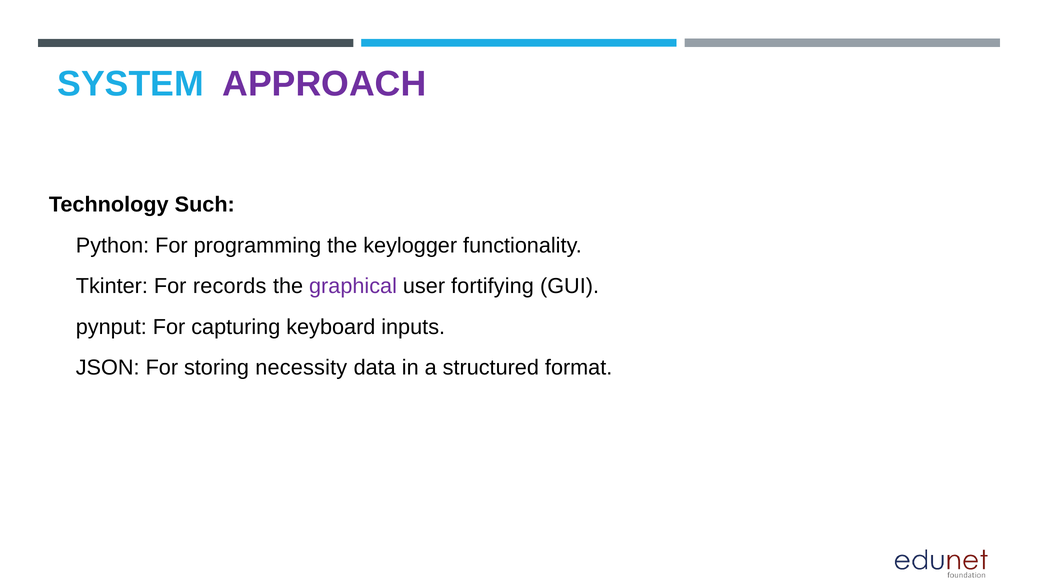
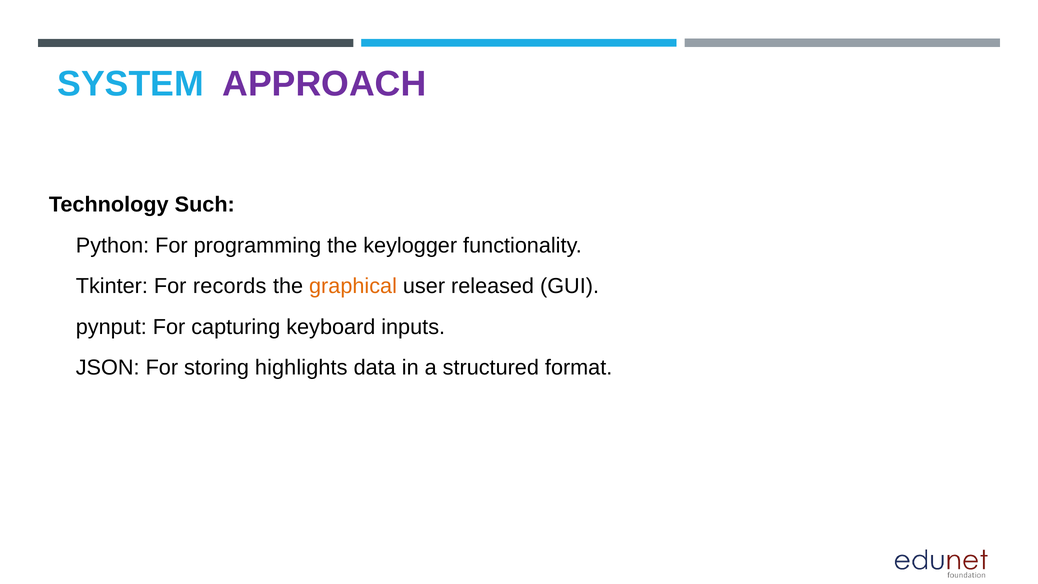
graphical colour: purple -> orange
fortifying: fortifying -> released
necessity: necessity -> highlights
